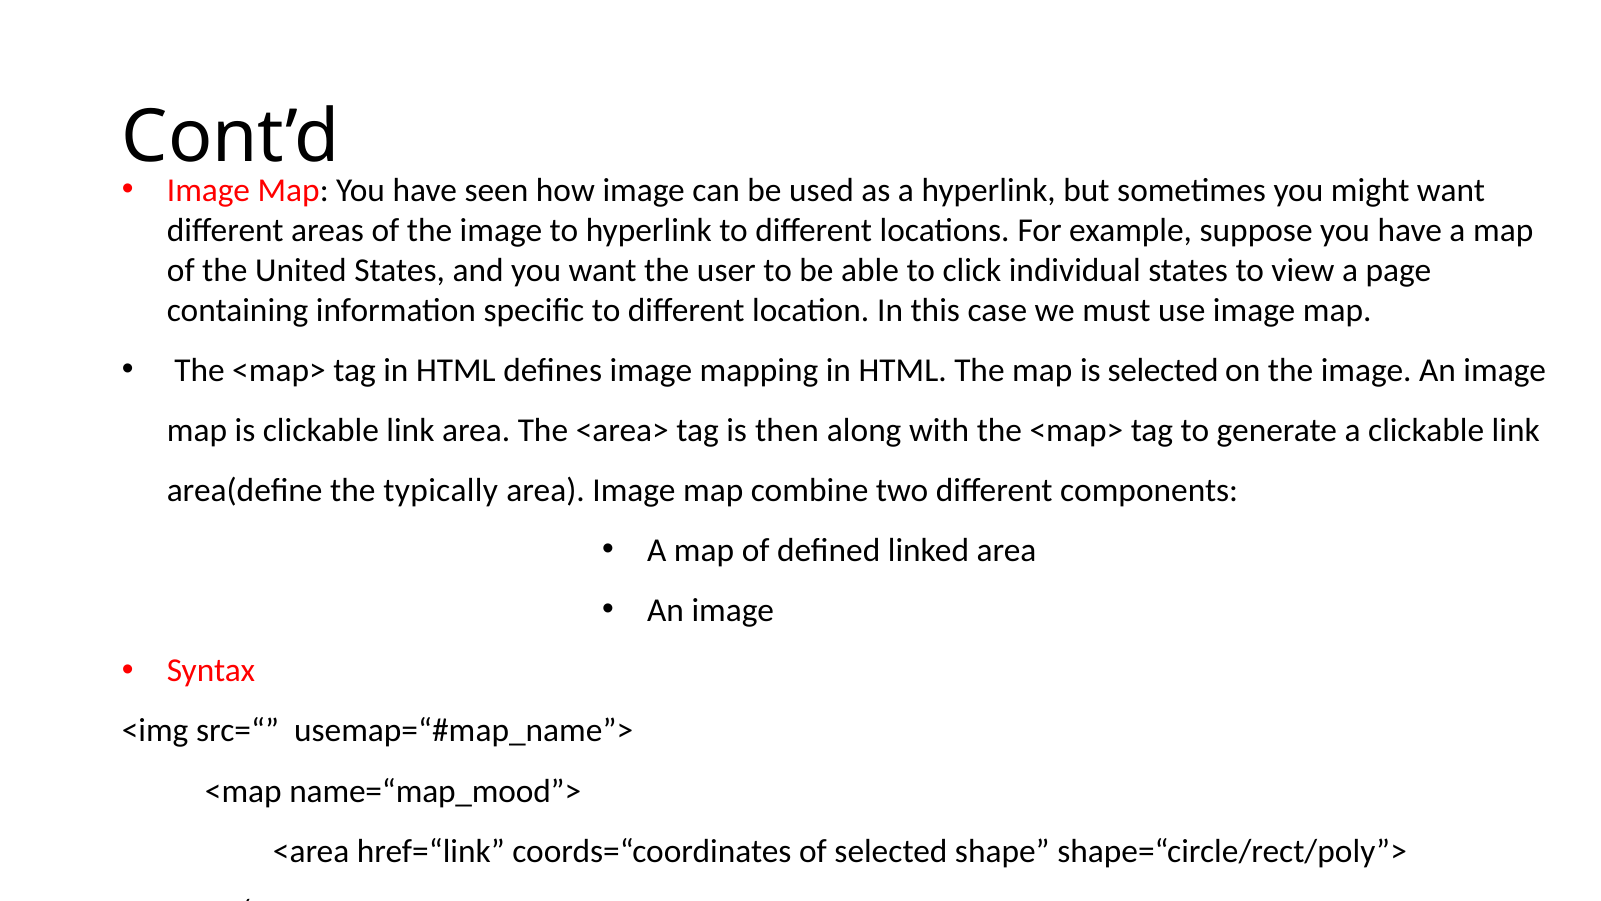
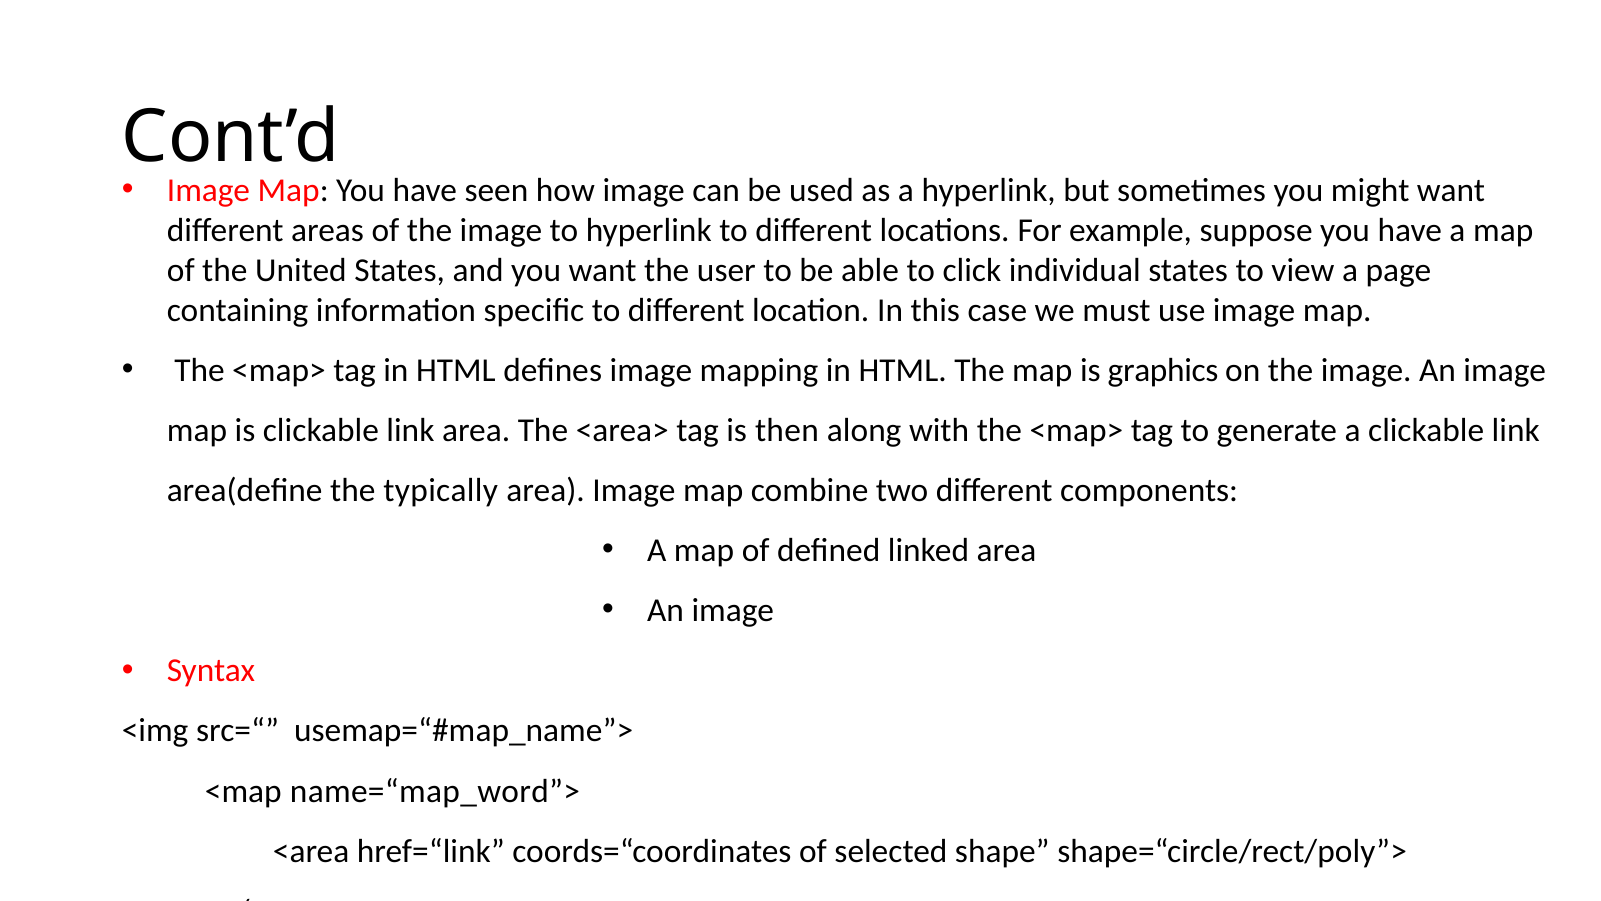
is selected: selected -> graphics
name=“map_mood”>: name=“map_mood”> -> name=“map_word”>
